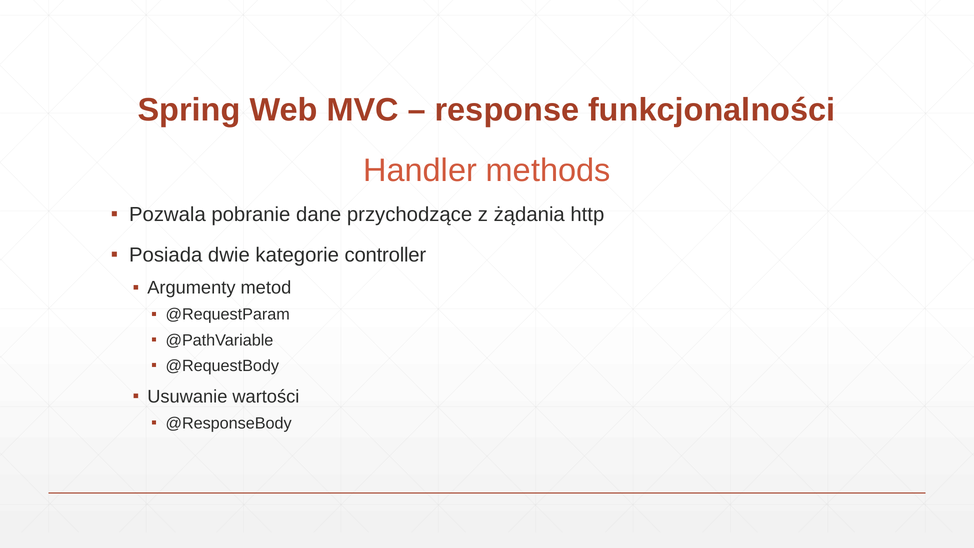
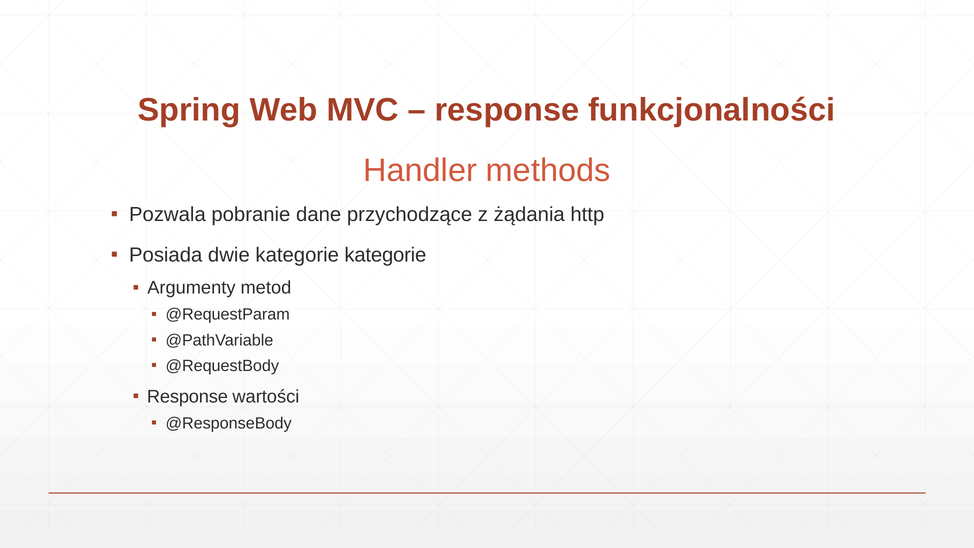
kategorie controller: controller -> kategorie
Usuwanie at (187, 396): Usuwanie -> Response
